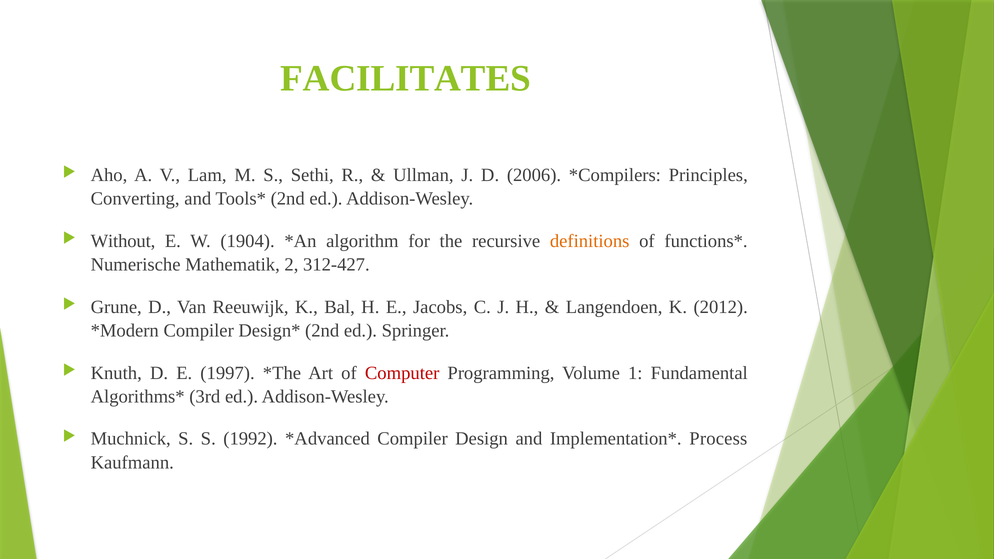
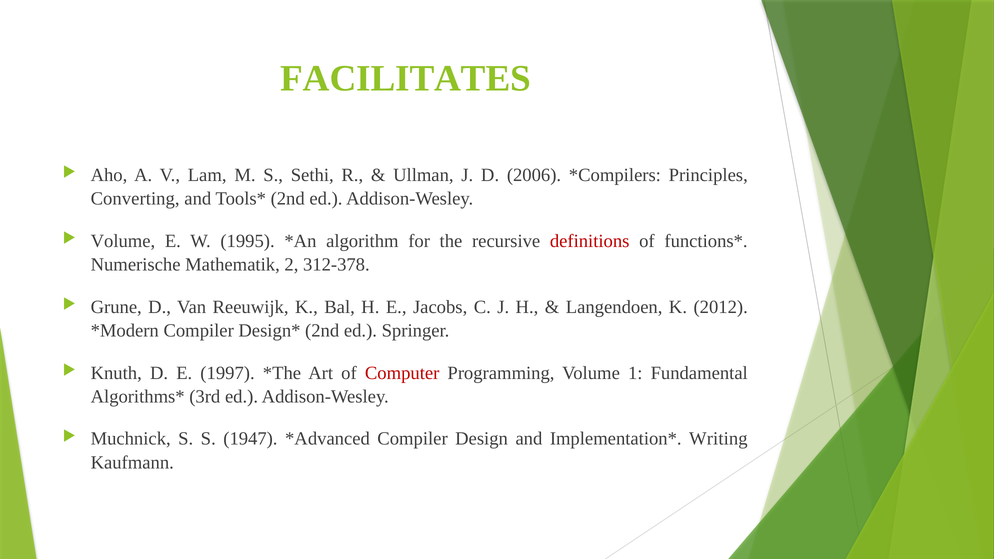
Without at (123, 241): Without -> Volume
1904: 1904 -> 1995
definitions colour: orange -> red
312-427: 312-427 -> 312-378
1992: 1992 -> 1947
Process: Process -> Writing
